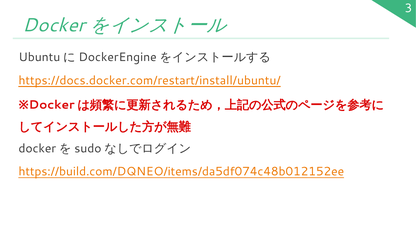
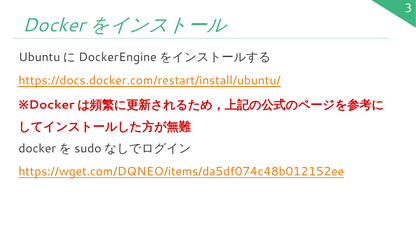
https://build.com/DQNEO/items/da5df074c48b012152ee: https://build.com/DQNEO/items/da5df074c48b012152ee -> https://wget.com/DQNEO/items/da5df074c48b012152ee
